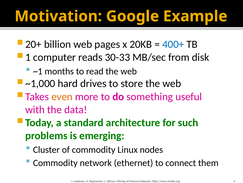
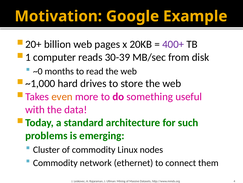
400+ colour: blue -> purple
30-33: 30-33 -> 30-39
~1: ~1 -> ~0
